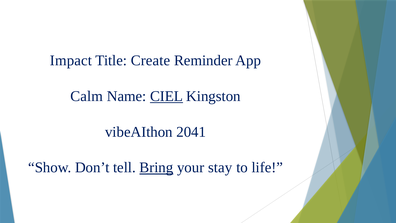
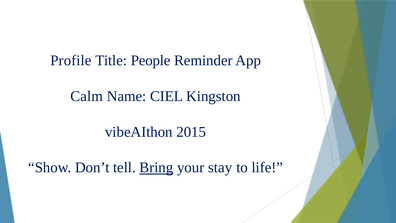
Impact: Impact -> Profile
Create: Create -> People
CIEL underline: present -> none
2041: 2041 -> 2015
